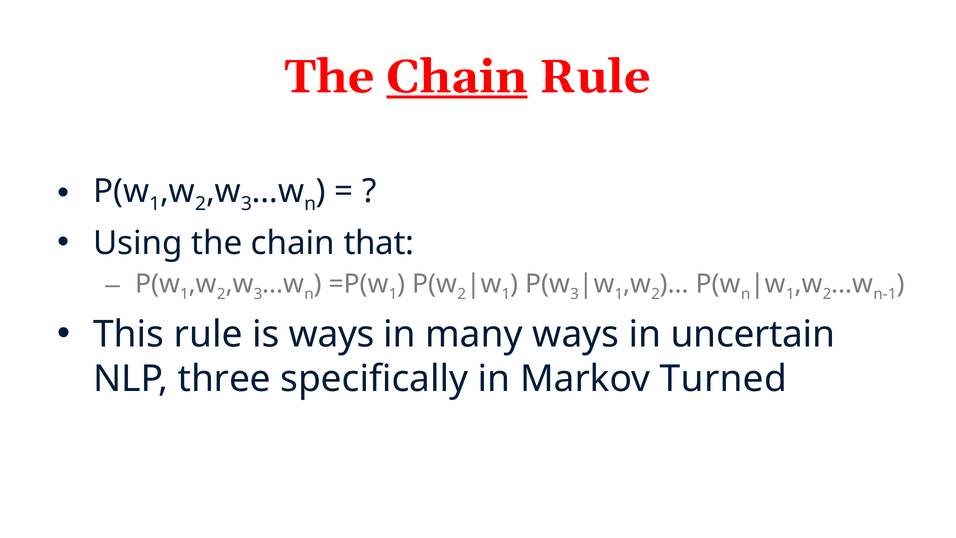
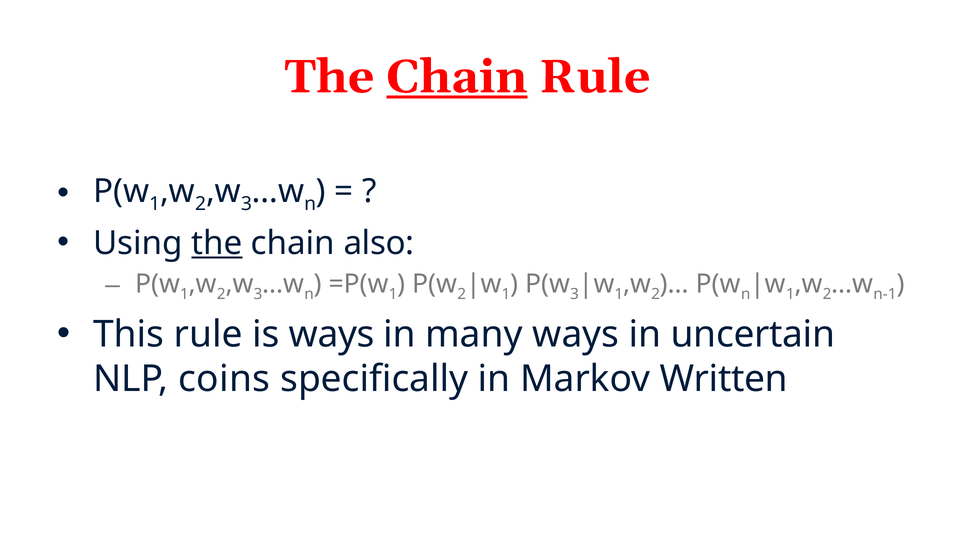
the at (217, 243) underline: none -> present
that: that -> also
three: three -> coins
Turned: Turned -> Written
